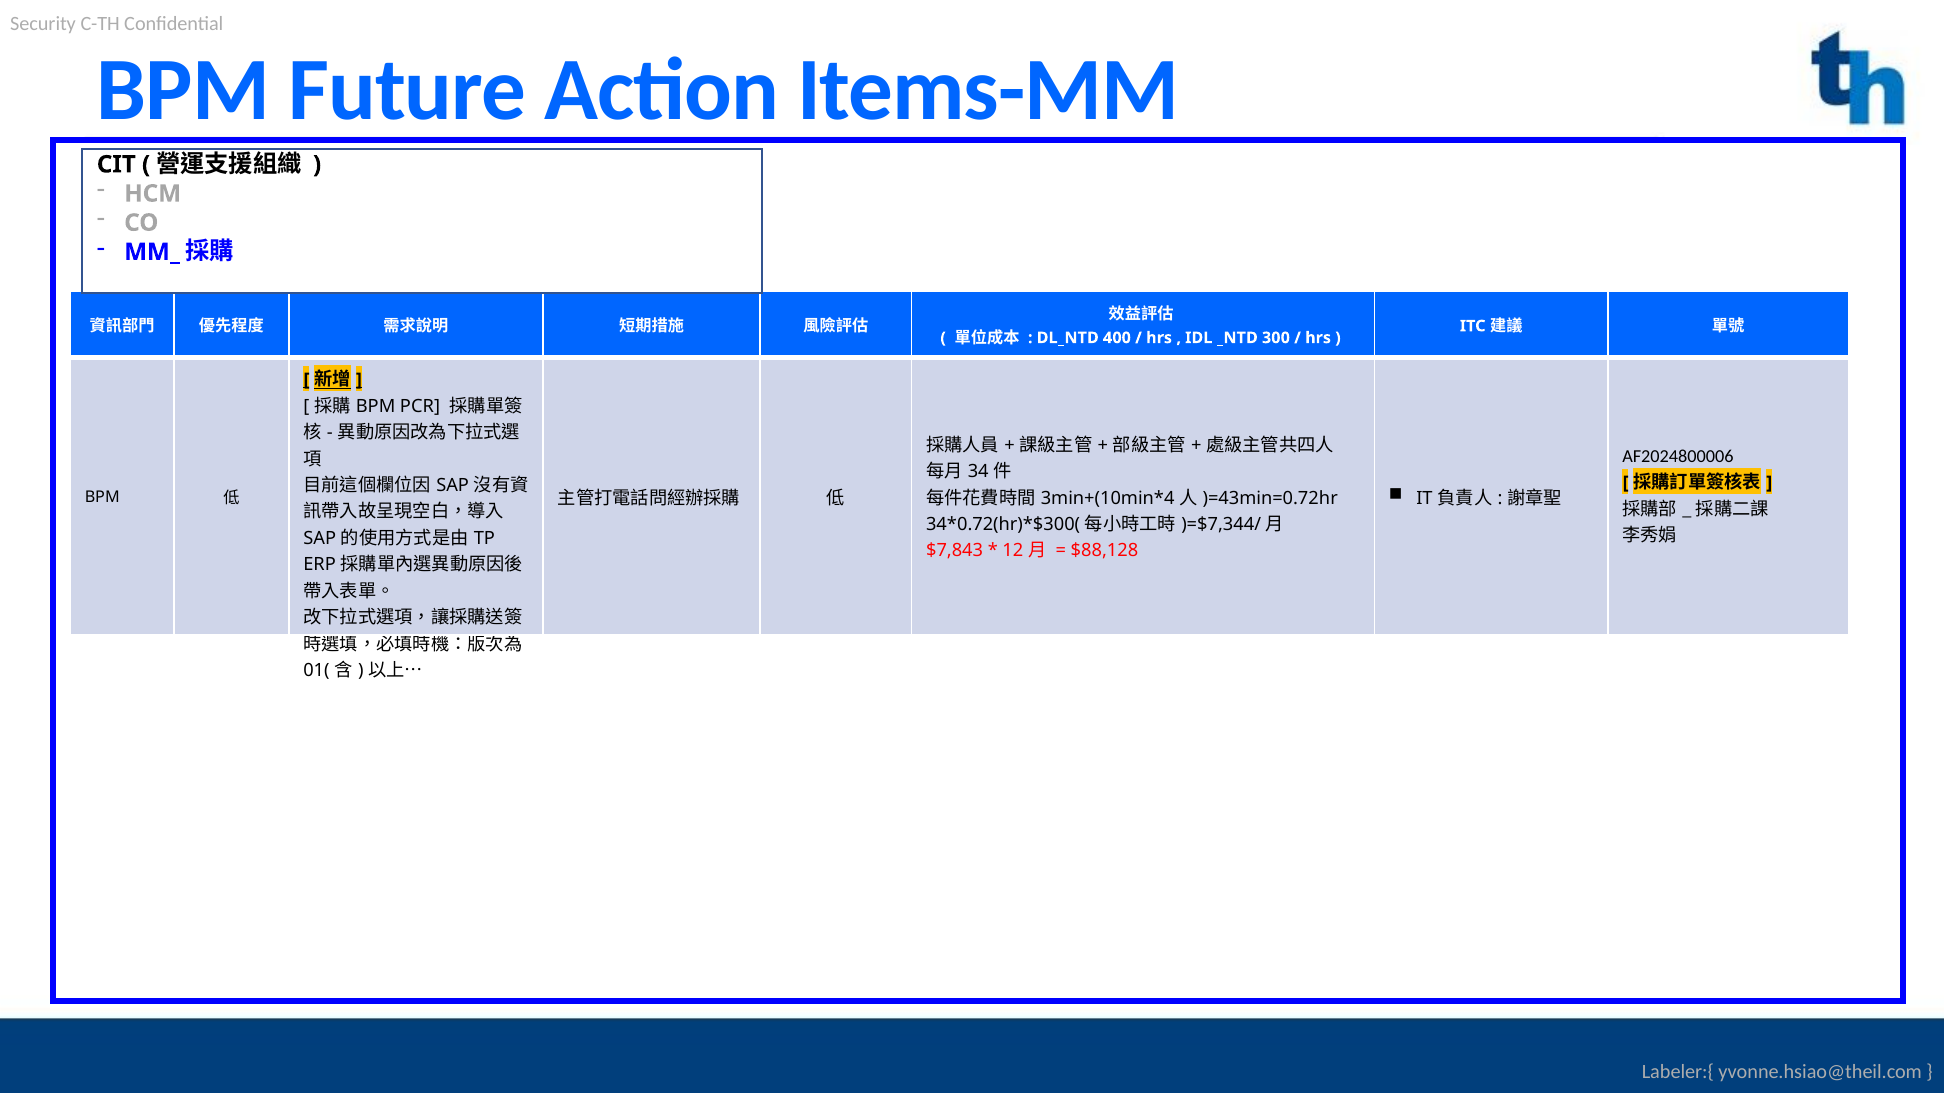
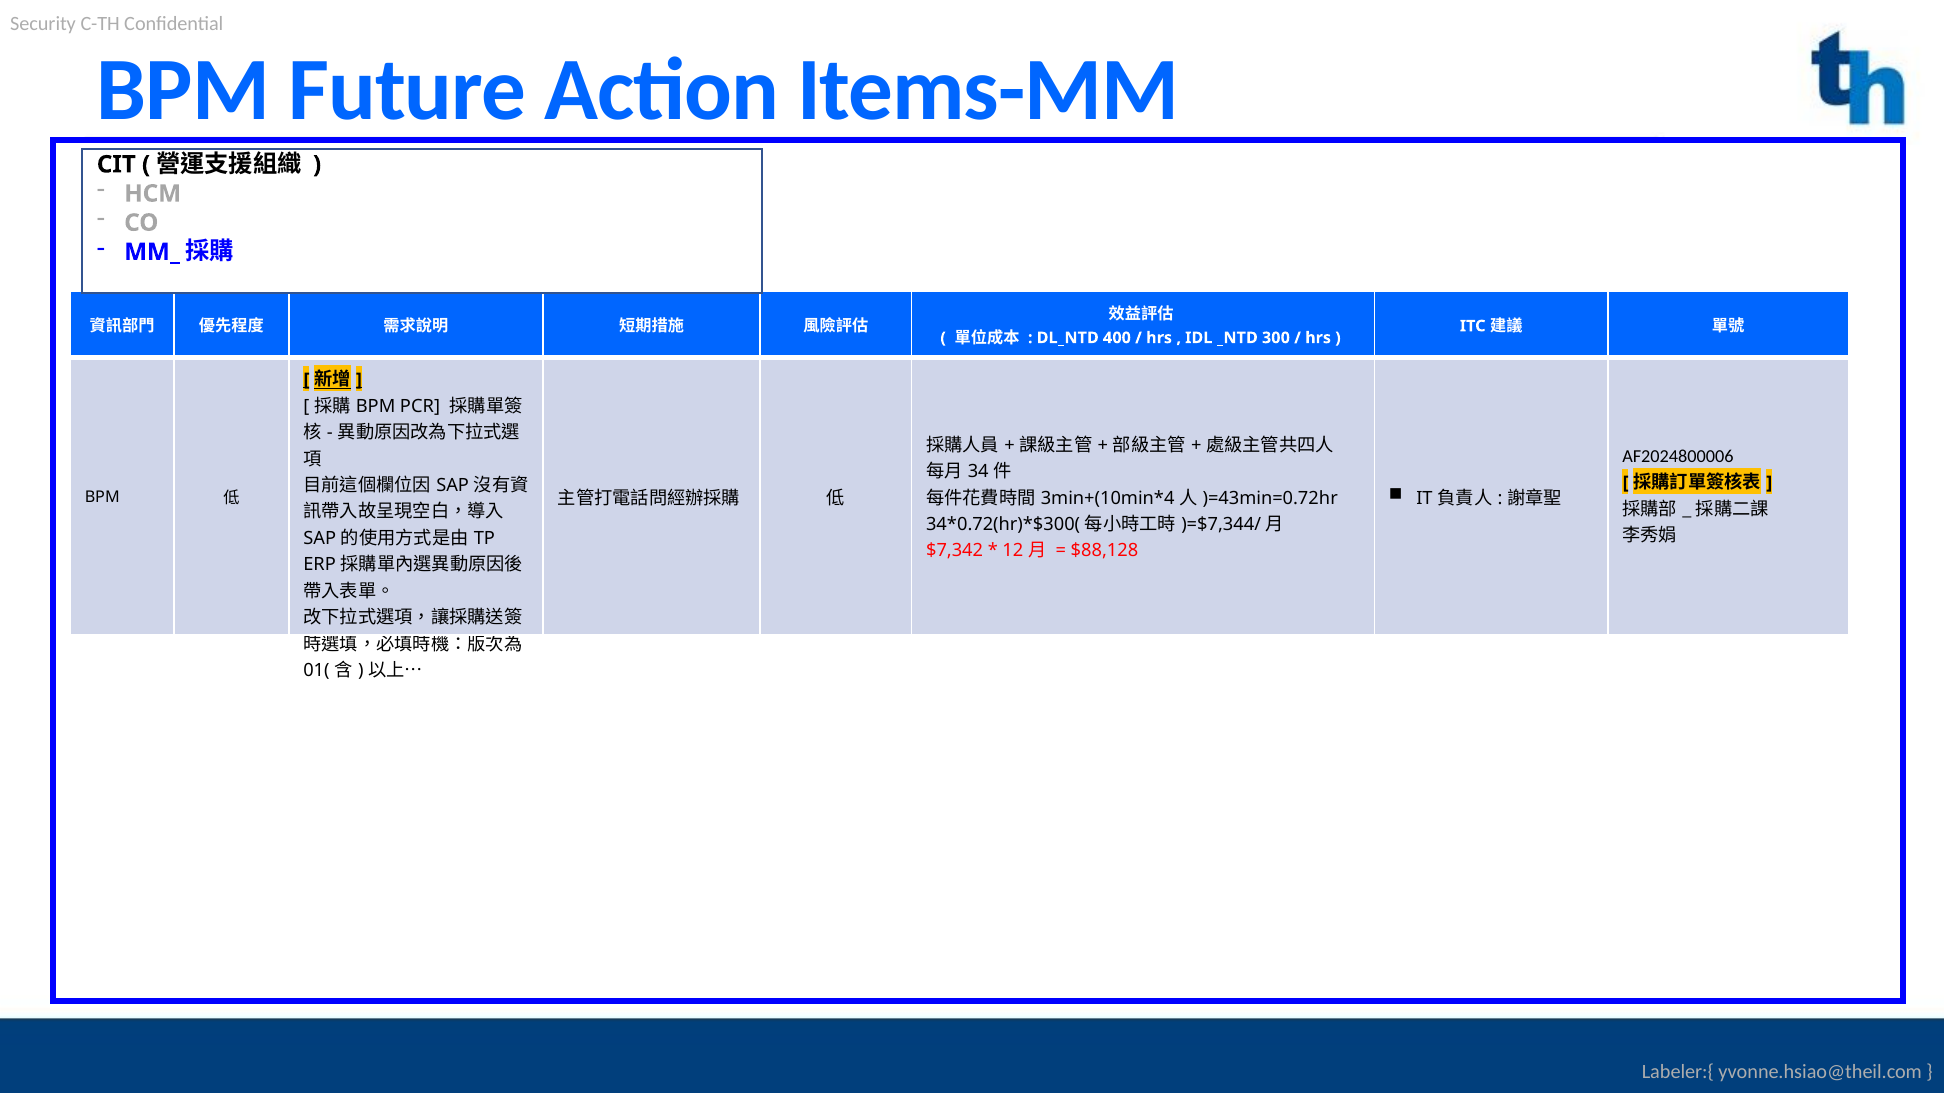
$7,843: $7,843 -> $7,342
